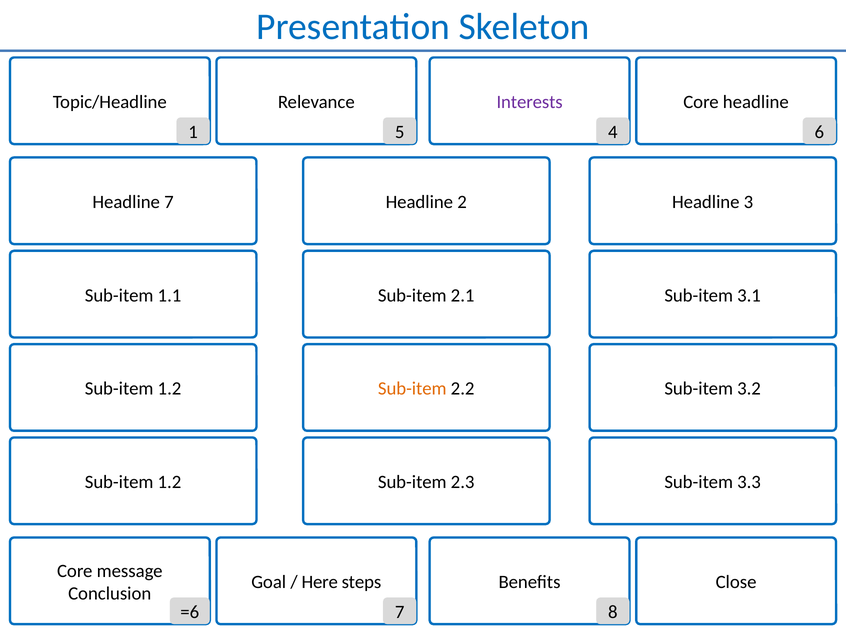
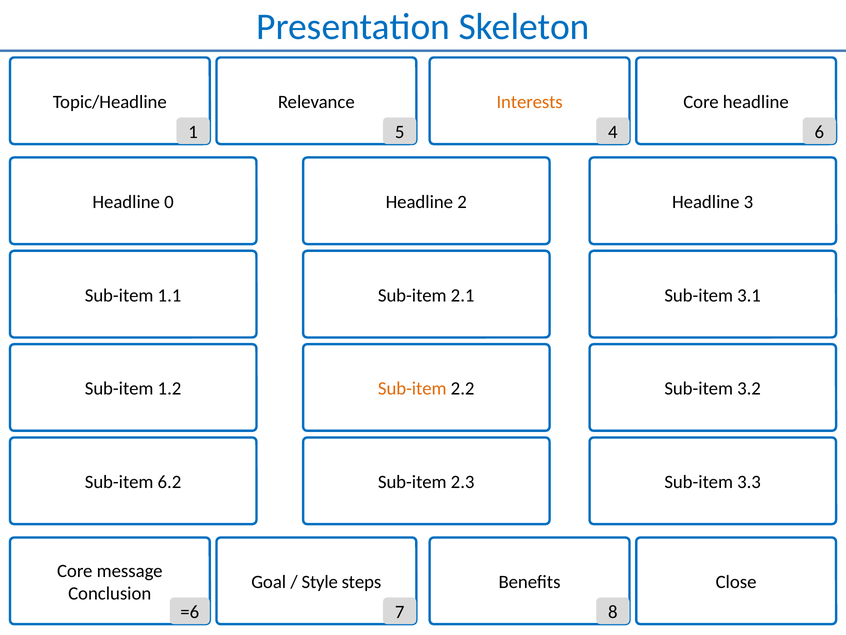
Interests colour: purple -> orange
Headline 7: 7 -> 0
1.2 at (169, 482): 1.2 -> 6.2
Here: Here -> Style
